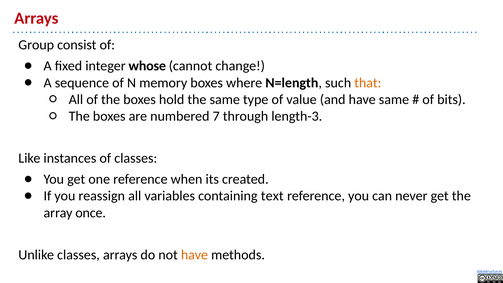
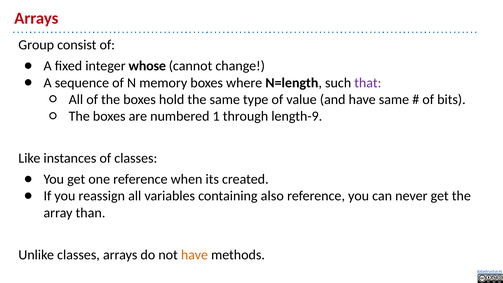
that colour: orange -> purple
7: 7 -> 1
length-3: length-3 -> length-9
text: text -> also
once: once -> than
